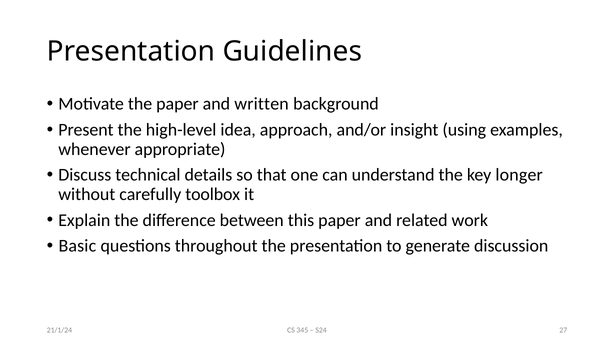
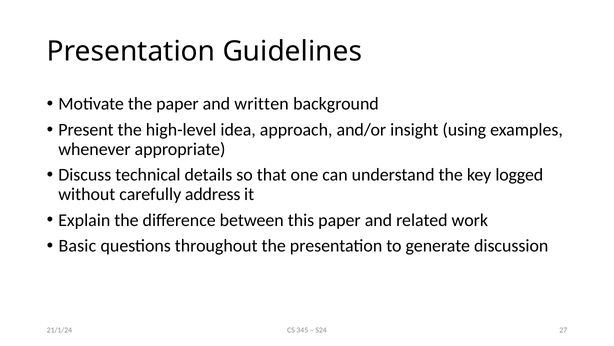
longer: longer -> logged
toolbox: toolbox -> address
